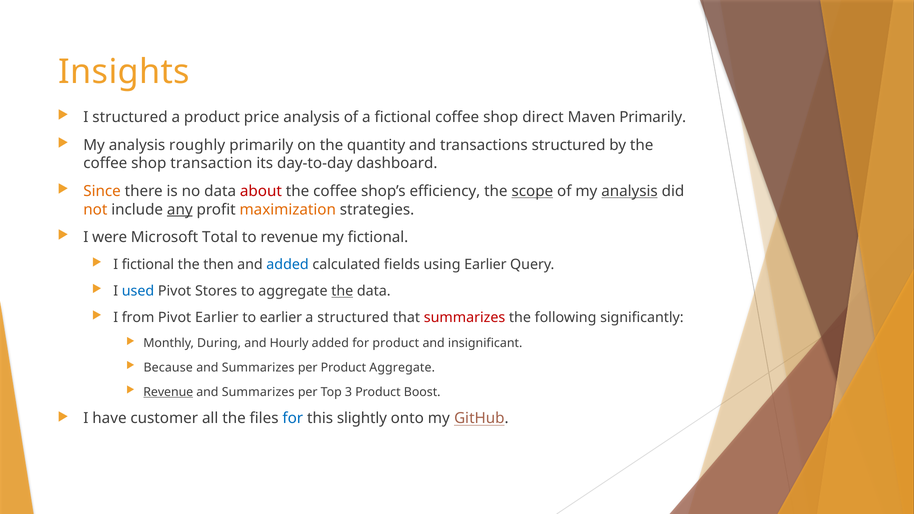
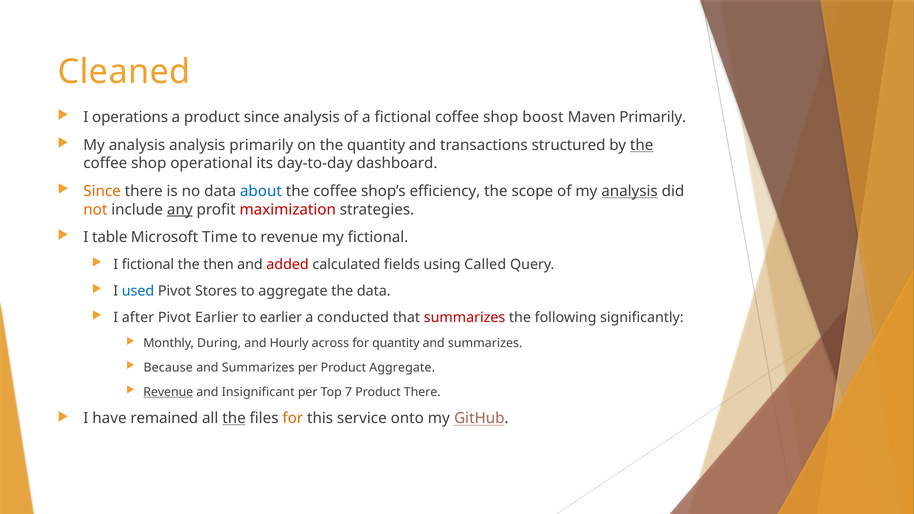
Insights: Insights -> Cleaned
I structured: structured -> operations
product price: price -> since
direct: direct -> boost
analysis roughly: roughly -> analysis
the at (642, 145) underline: none -> present
transaction: transaction -> operational
about colour: red -> blue
scope underline: present -> none
maximization colour: orange -> red
were: were -> table
Total: Total -> Time
added at (288, 265) colour: blue -> red
using Earlier: Earlier -> Called
the at (342, 291) underline: present -> none
from: from -> after
a structured: structured -> conducted
Hourly added: added -> across
for product: product -> quantity
insignificant at (485, 343): insignificant -> summarizes
Summarizes at (258, 392): Summarizes -> Insignificant
3: 3 -> 7
Product Boost: Boost -> There
customer: customer -> remained
the at (234, 418) underline: none -> present
for at (293, 418) colour: blue -> orange
slightly: slightly -> service
